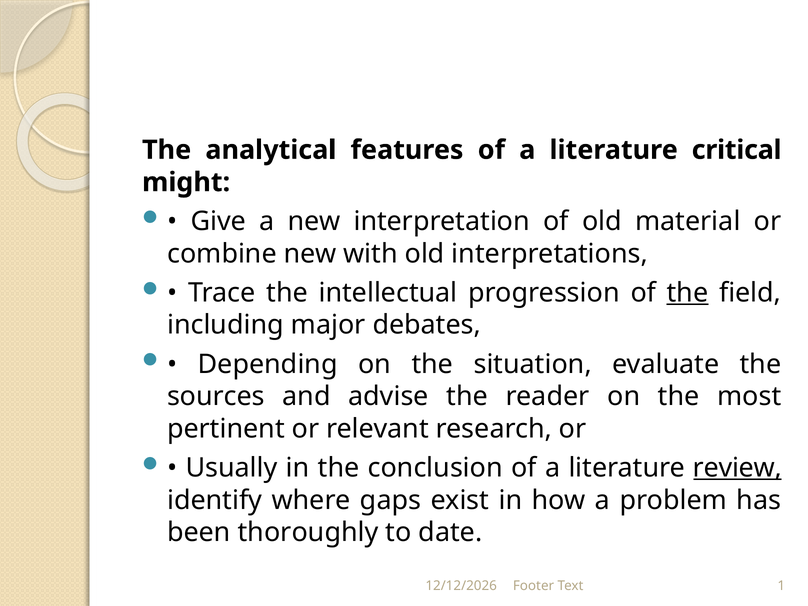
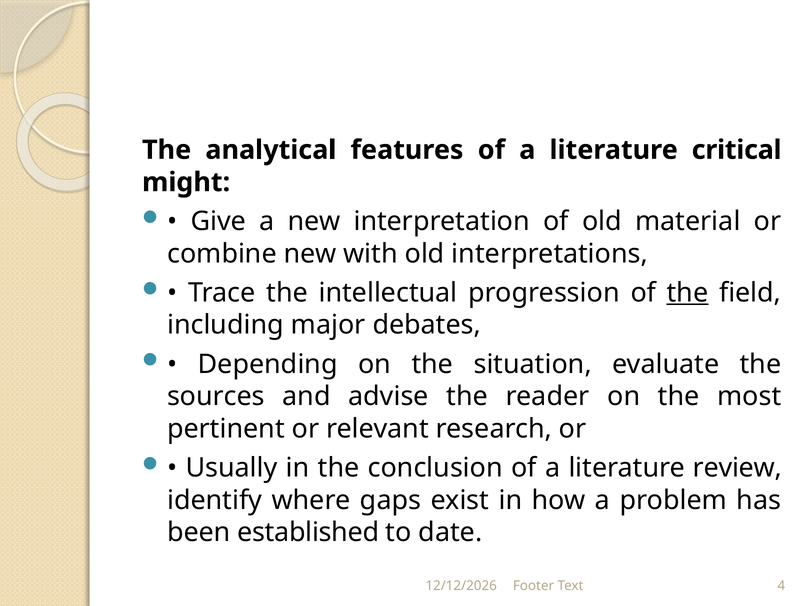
review underline: present -> none
thoroughly: thoroughly -> established
1: 1 -> 4
